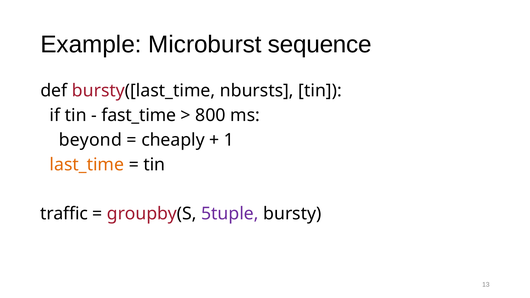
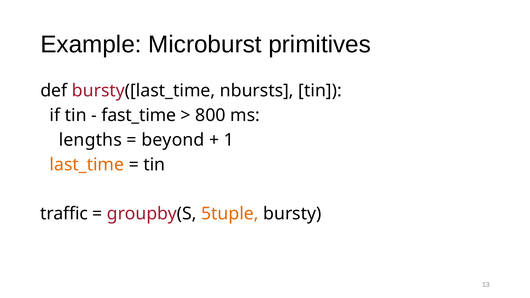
sequence: sequence -> primitives
beyond: beyond -> lengths
cheaply: cheaply -> beyond
5tuple colour: purple -> orange
